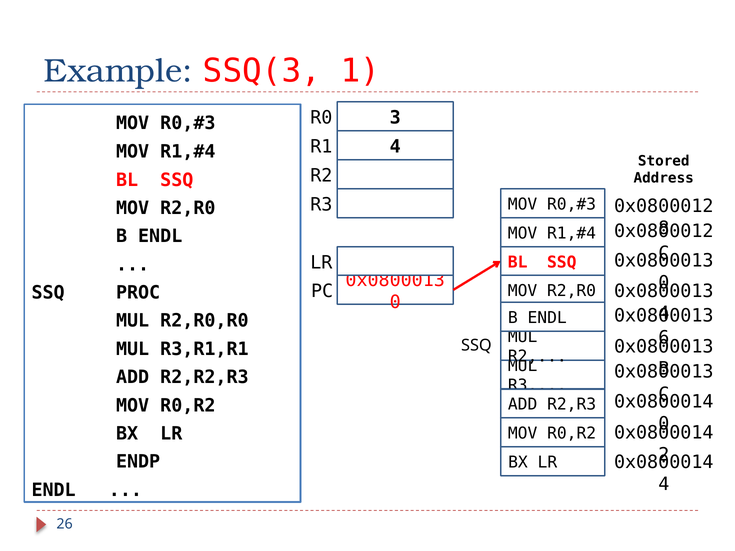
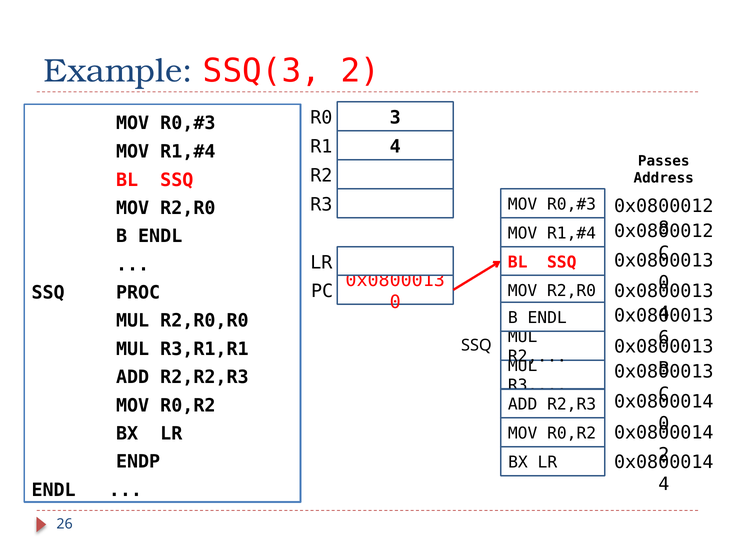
SSQ(3 1: 1 -> 2
Stored: Stored -> Passes
